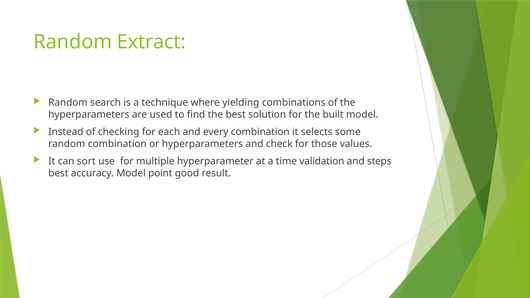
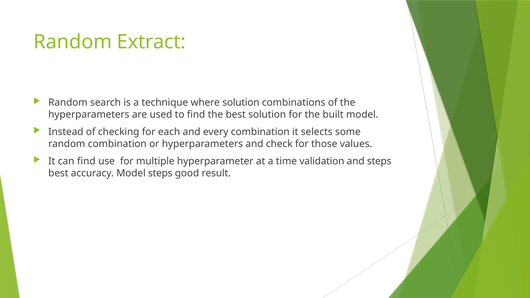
where yielding: yielding -> solution
can sort: sort -> find
Model point: point -> steps
